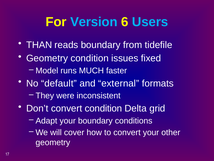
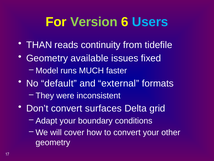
Version colour: light blue -> light green
reads boundary: boundary -> continuity
Geometry condition: condition -> available
convert condition: condition -> surfaces
